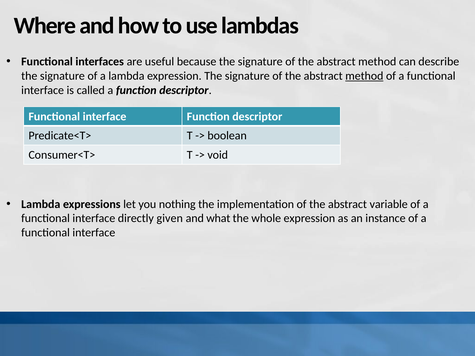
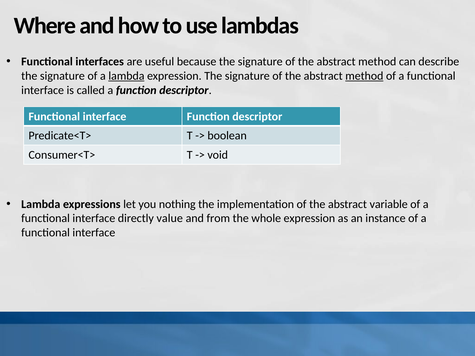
lambda at (126, 76) underline: none -> present
given: given -> value
what: what -> from
